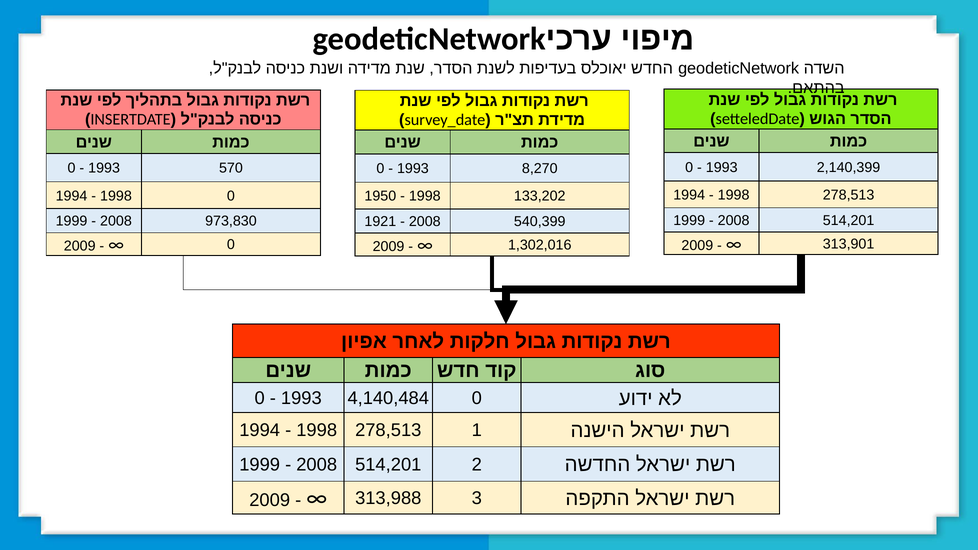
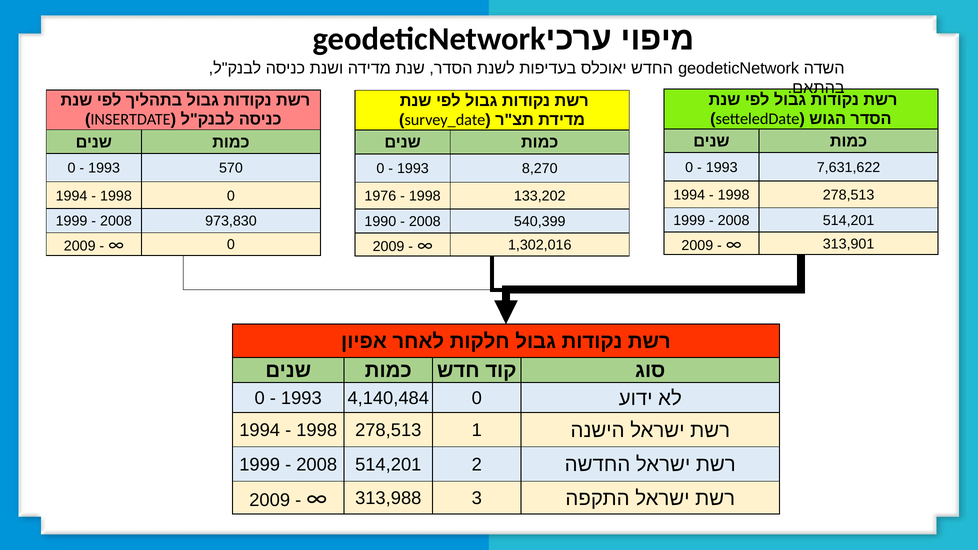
2,140,399: 2,140,399 -> 7,631,622
1950: 1950 -> 1976
1921: 1921 -> 1990
